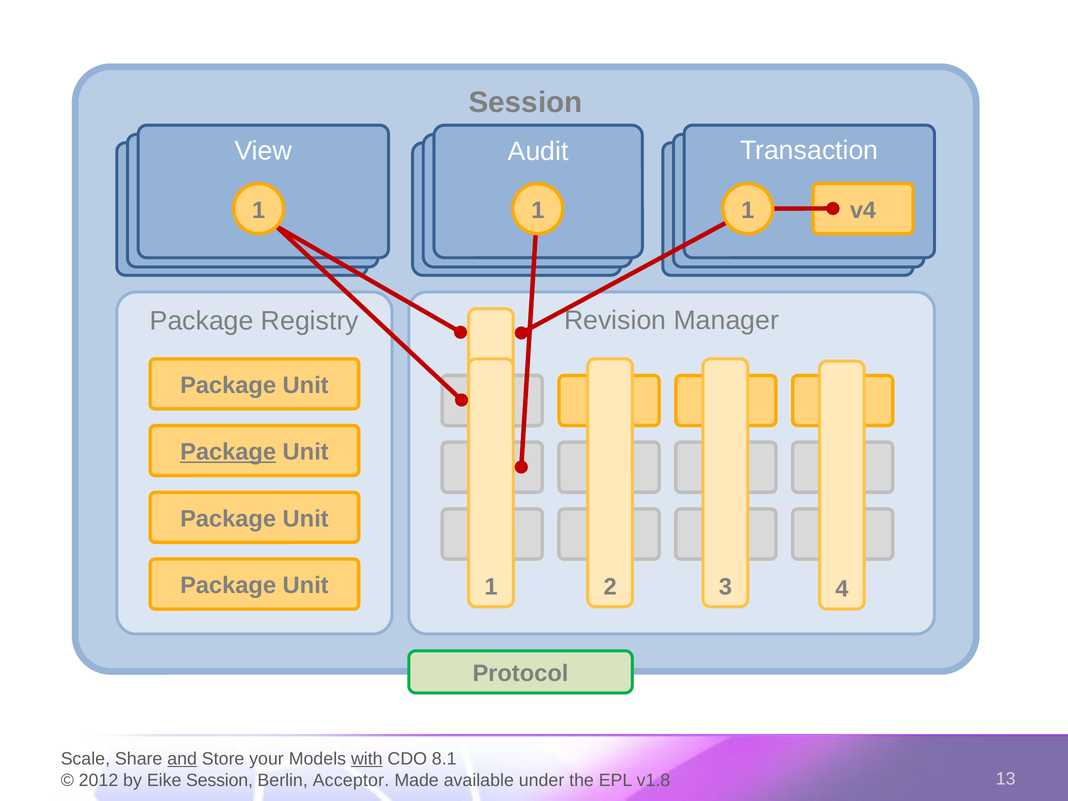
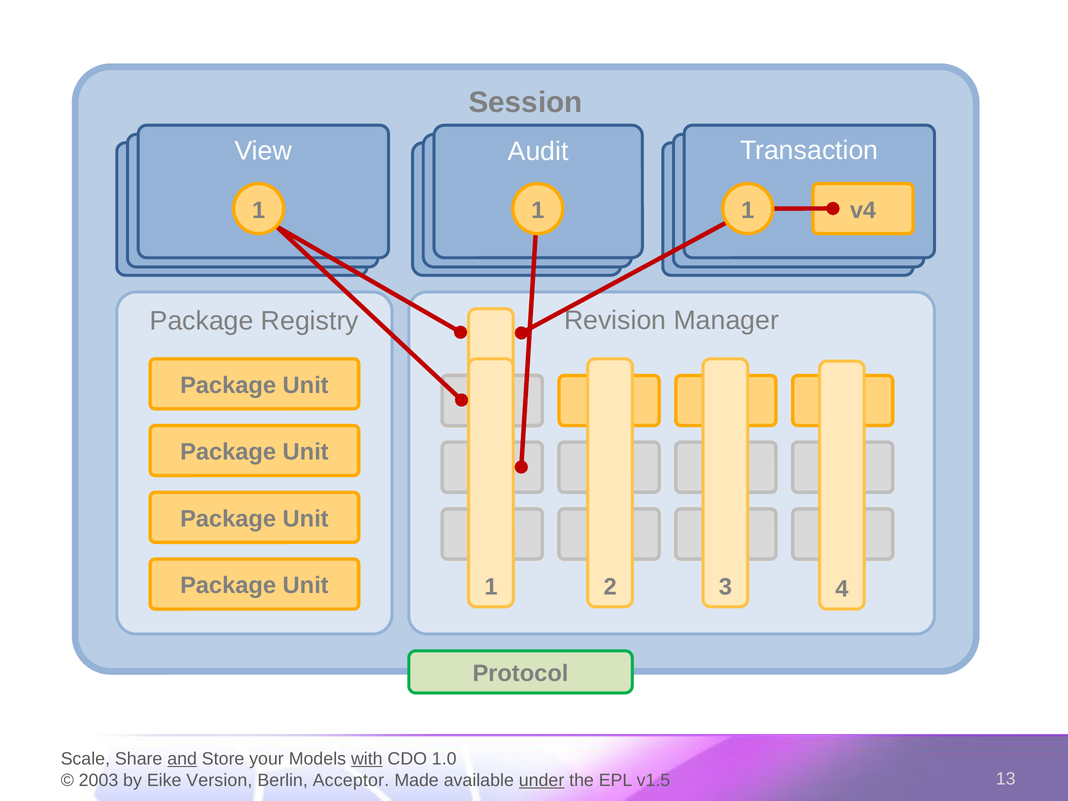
Package at (228, 452) underline: present -> none
8.1: 8.1 -> 1.0
2012: 2012 -> 2003
Eike Session: Session -> Version
under underline: none -> present
v1.8: v1.8 -> v1.5
